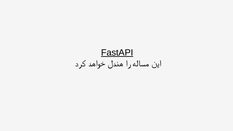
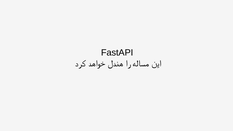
FastAPI underline: present -> none
